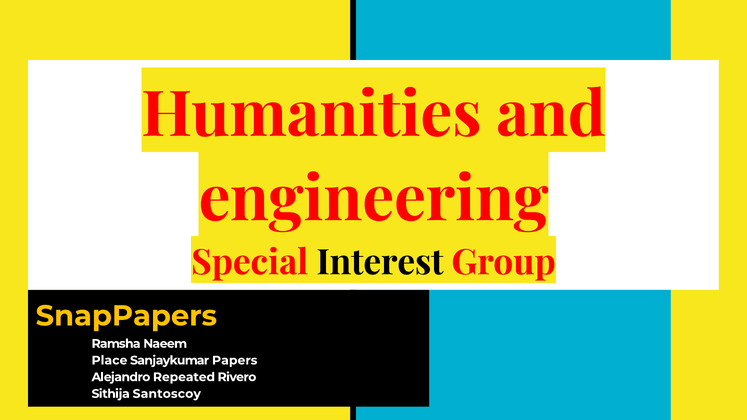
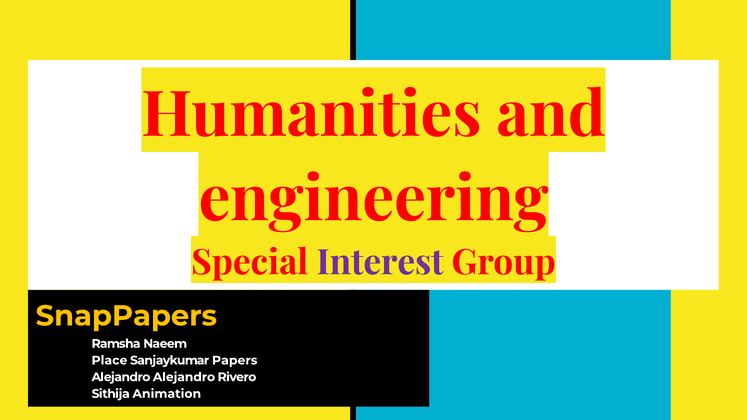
Interest colour: black -> purple
Alejandro Repeated: Repeated -> Alejandro
Santoscoy: Santoscoy -> Animation
